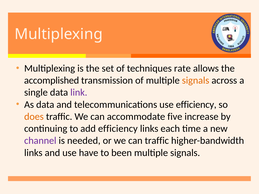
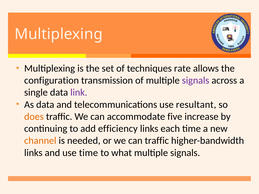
accomplished: accomplished -> configuration
signals at (196, 81) colour: orange -> purple
use efficiency: efficiency -> resultant
channel colour: purple -> orange
use have: have -> time
been: been -> what
